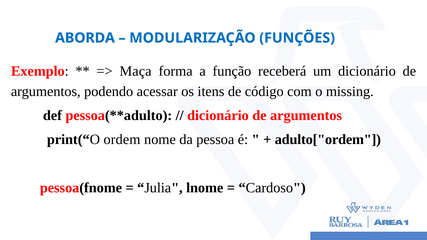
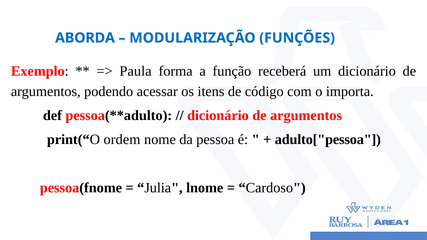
Maça: Maça -> Paula
missing: missing -> importa
adulto["ordem: adulto["ordem -> adulto["pessoa
